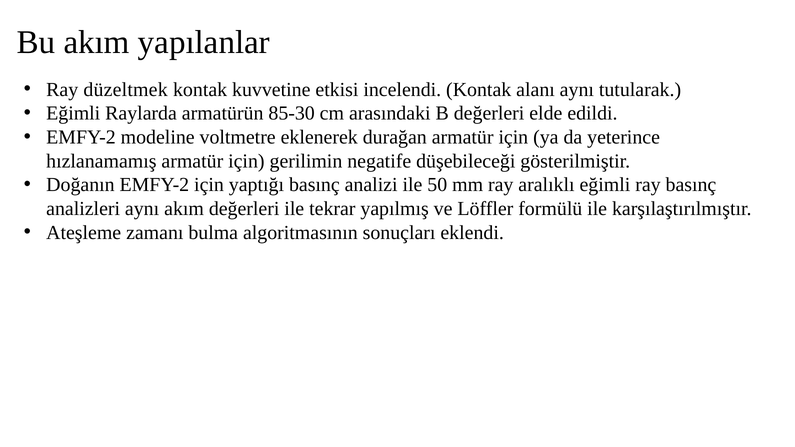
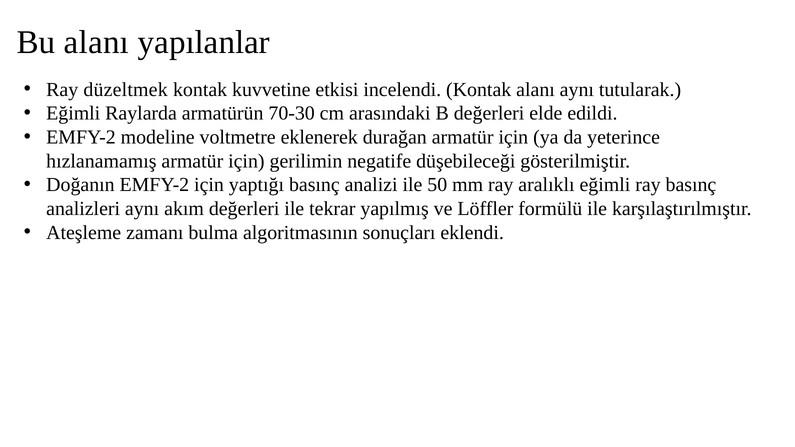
Bu akım: akım -> alanı
85-30: 85-30 -> 70-30
